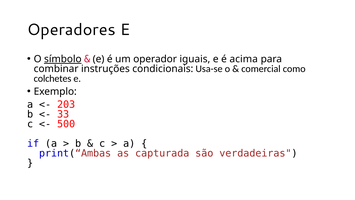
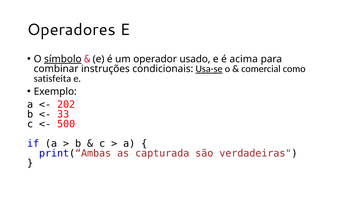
iguais: iguais -> usado
Usa-se underline: none -> present
colchetes: colchetes -> satisfeita
203: 203 -> 202
